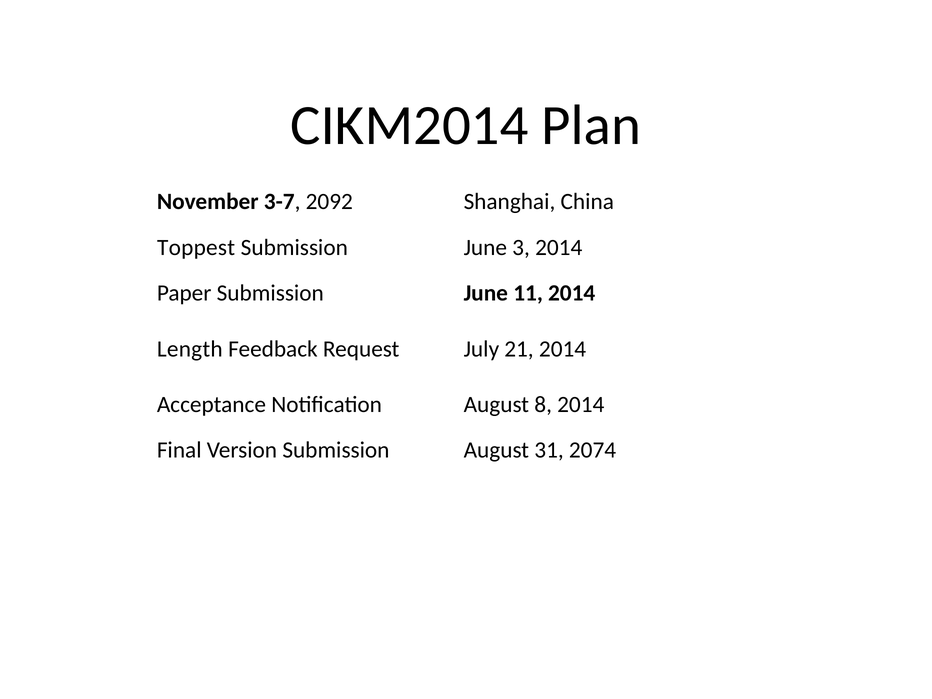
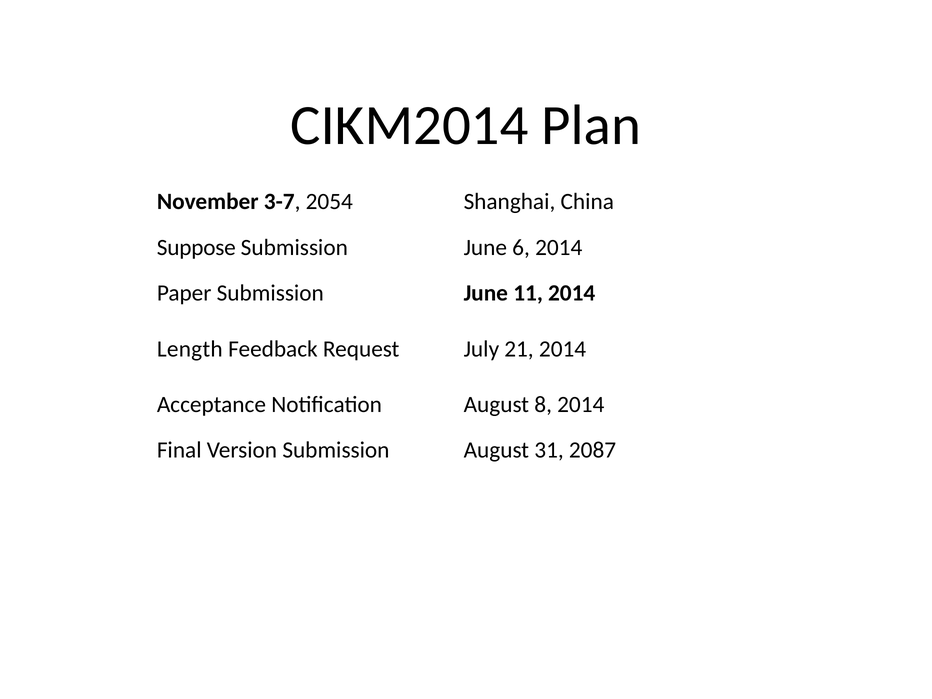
2092: 2092 -> 2054
Toppest: Toppest -> Suppose
3: 3 -> 6
2074: 2074 -> 2087
